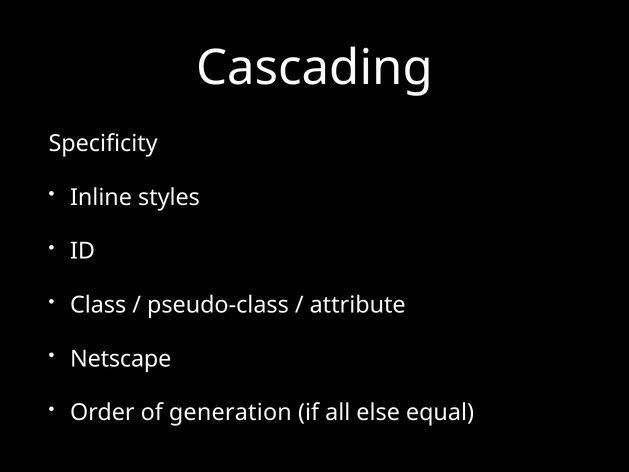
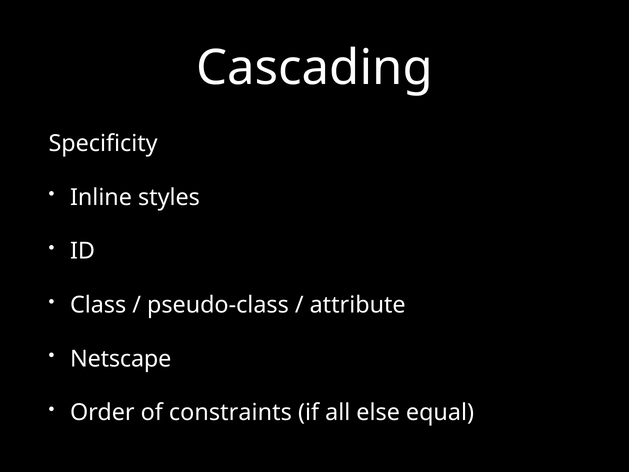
generation: generation -> constraints
